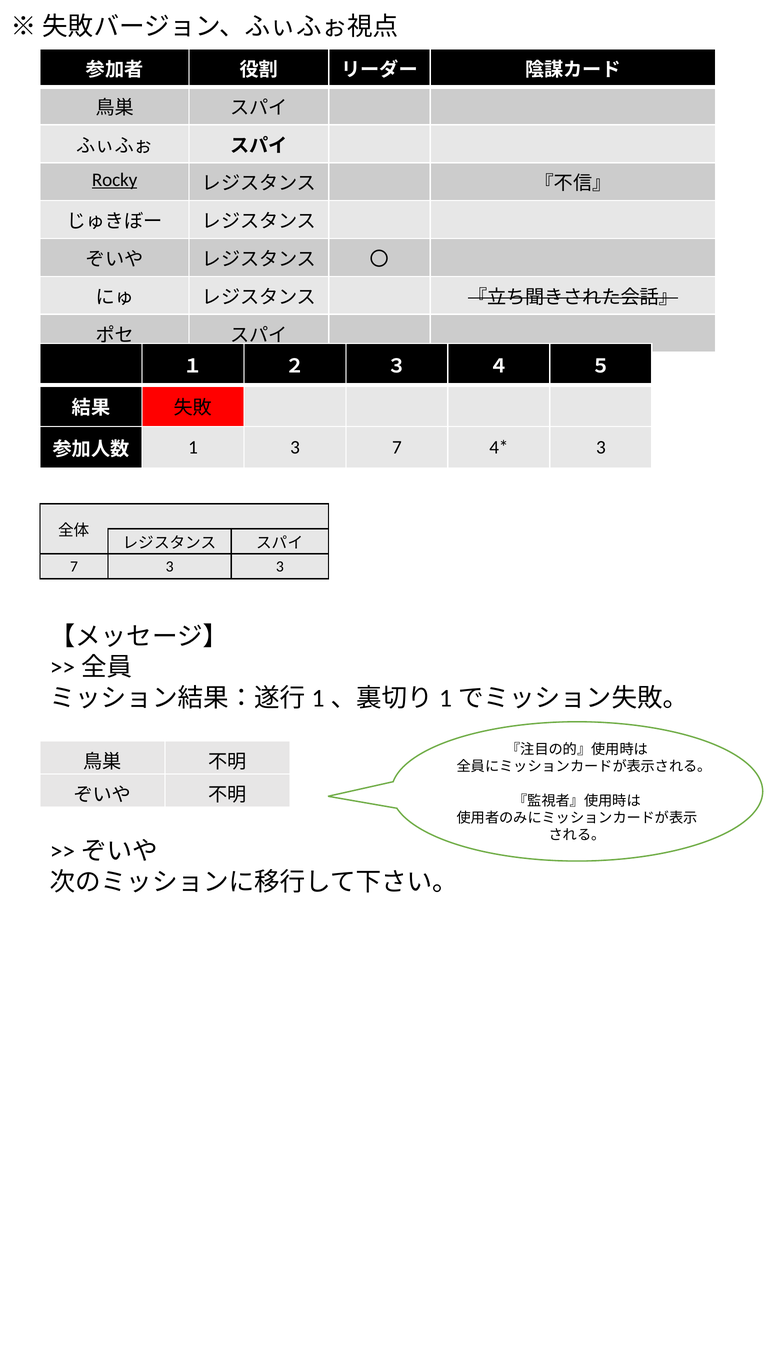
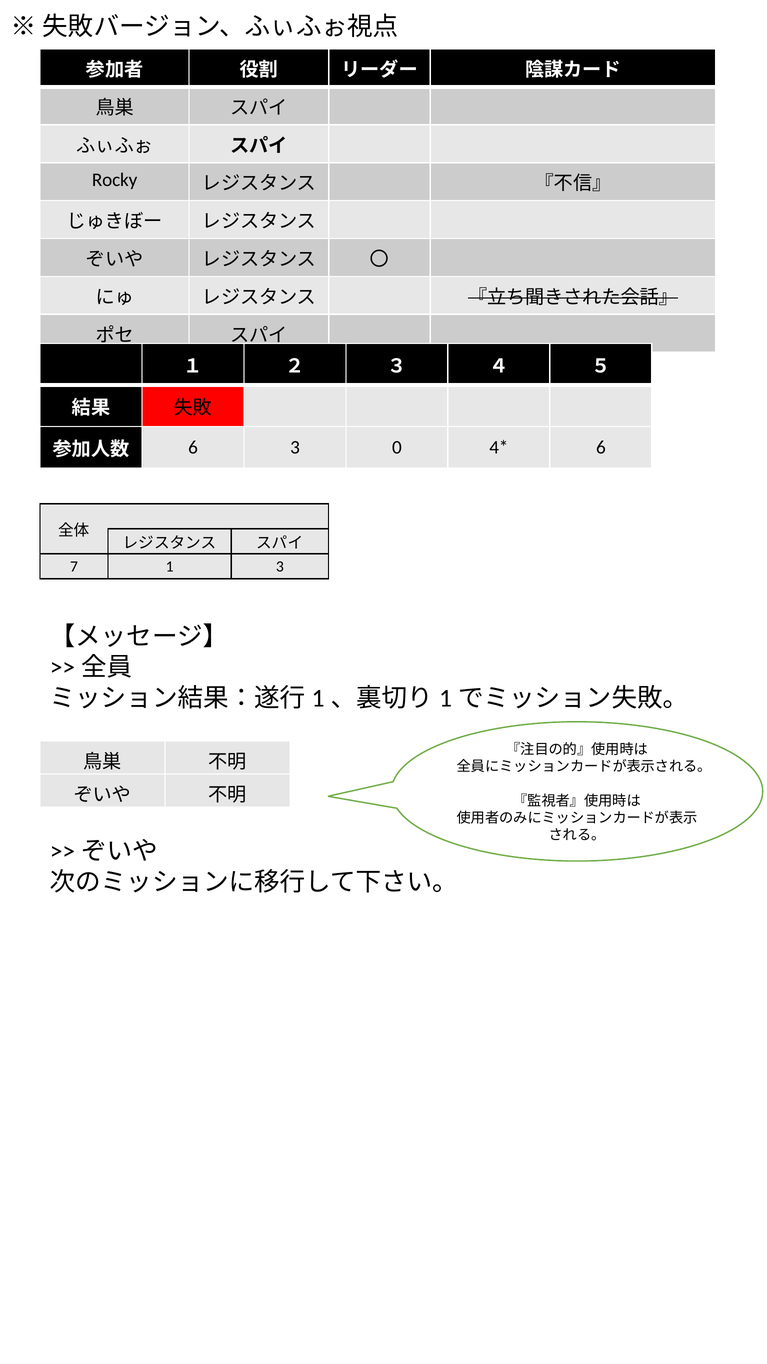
Rocky underline: present -> none
1 at (193, 447): 1 -> 6
3 7: 7 -> 0
3 at (601, 447): 3 -> 6
7 3: 3 -> 1
